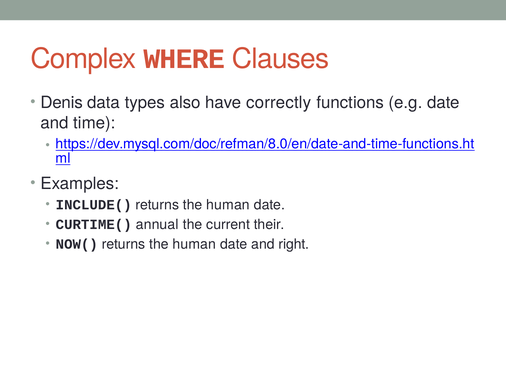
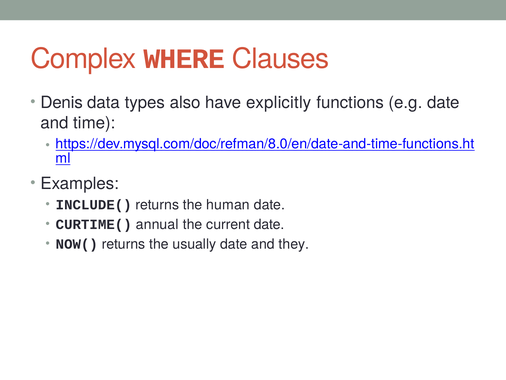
correctly: correctly -> explicitly
current their: their -> date
NOW( returns the human: human -> usually
right: right -> they
